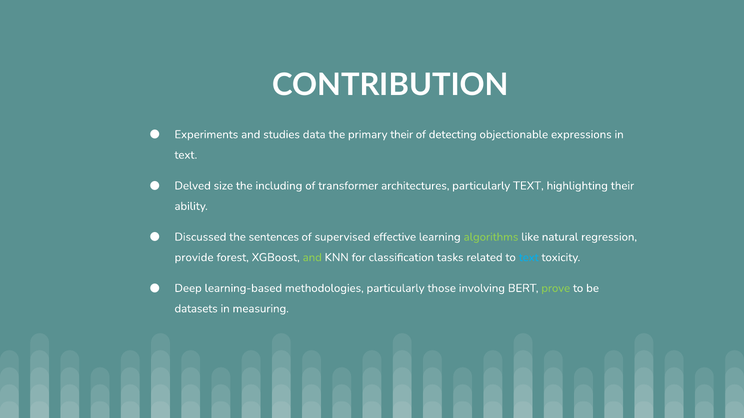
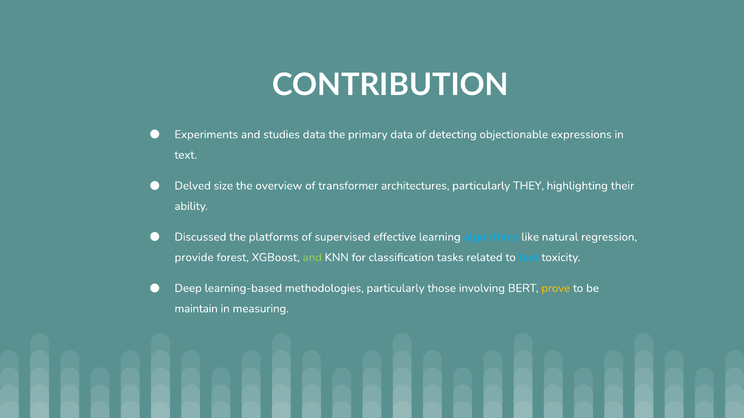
primary their: their -> data
including: including -> overview
particularly TEXT: TEXT -> THEY
sentences: sentences -> platforms
algorithms colour: light green -> light blue
prove colour: light green -> yellow
datasets: datasets -> maintain
